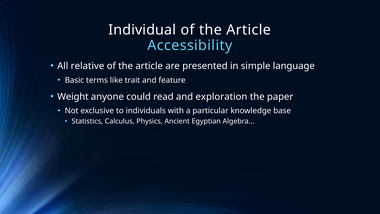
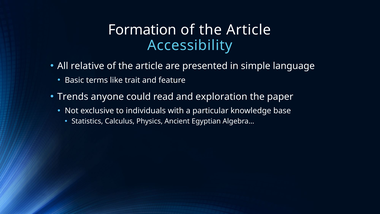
Individual: Individual -> Formation
Weight: Weight -> Trends
